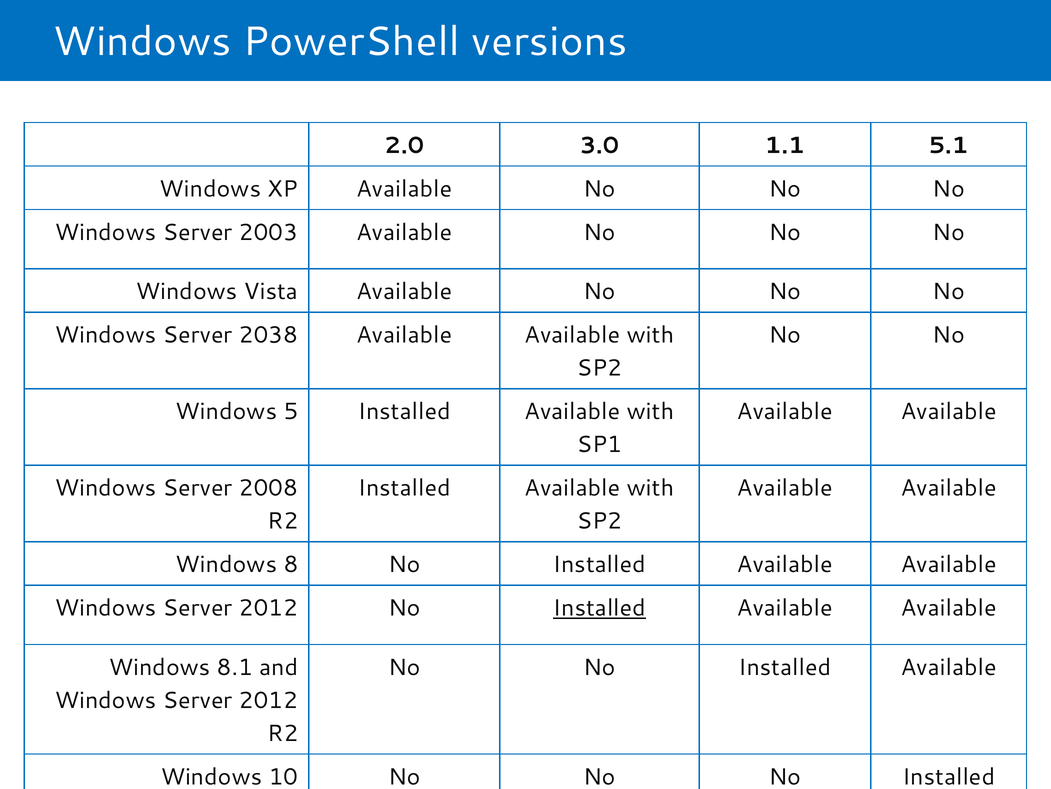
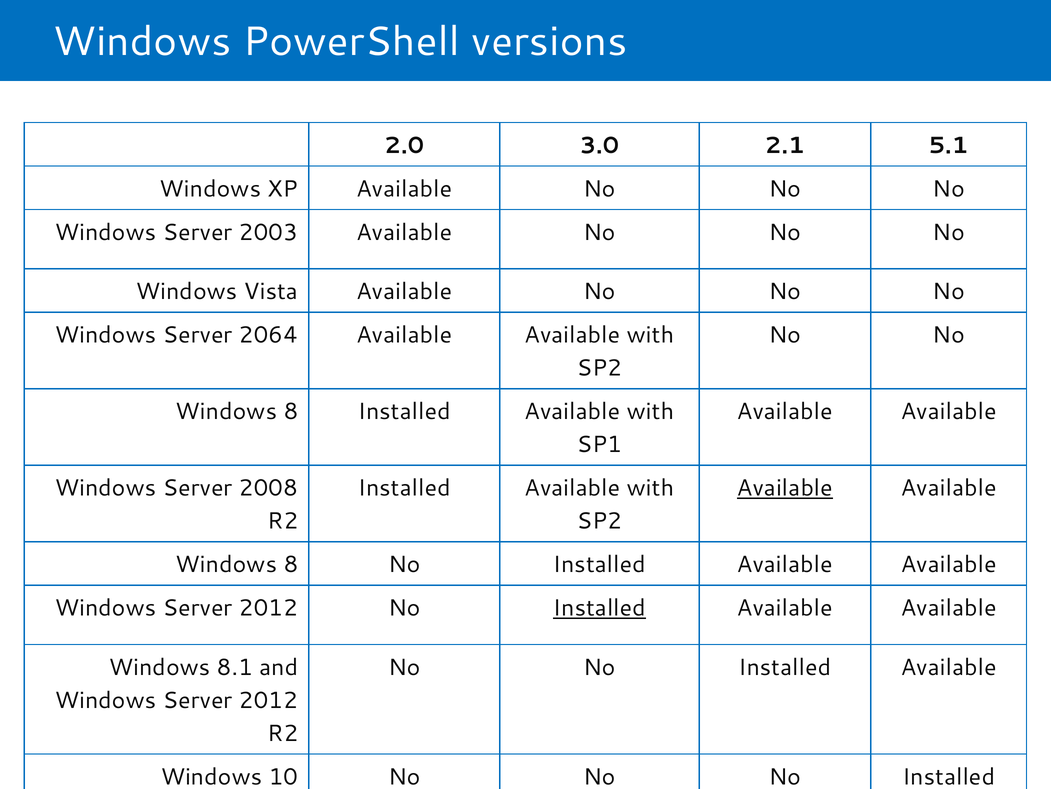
1.1: 1.1 -> 2.1
2038: 2038 -> 2064
5 at (291, 411): 5 -> 8
Available at (785, 488) underline: none -> present
